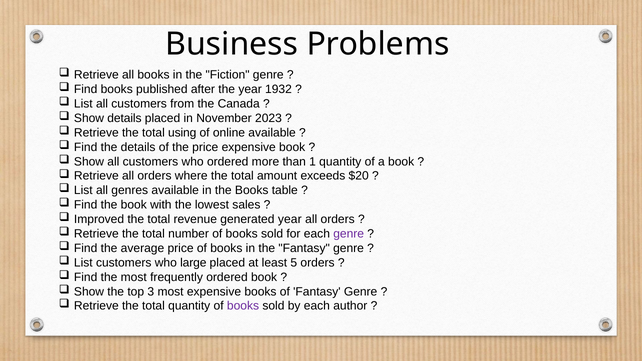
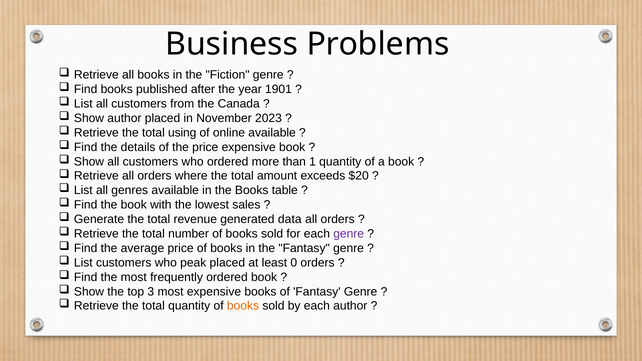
1932: 1932 -> 1901
Show details: details -> author
Improved: Improved -> Generate
generated year: year -> data
large: large -> peak
5: 5 -> 0
books at (243, 306) colour: purple -> orange
